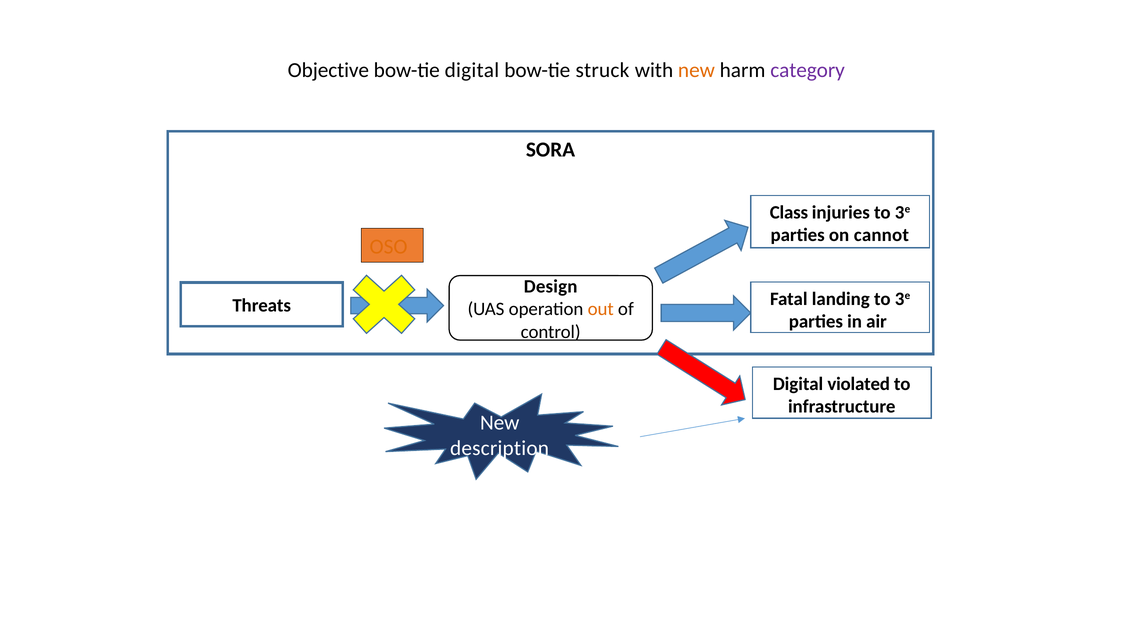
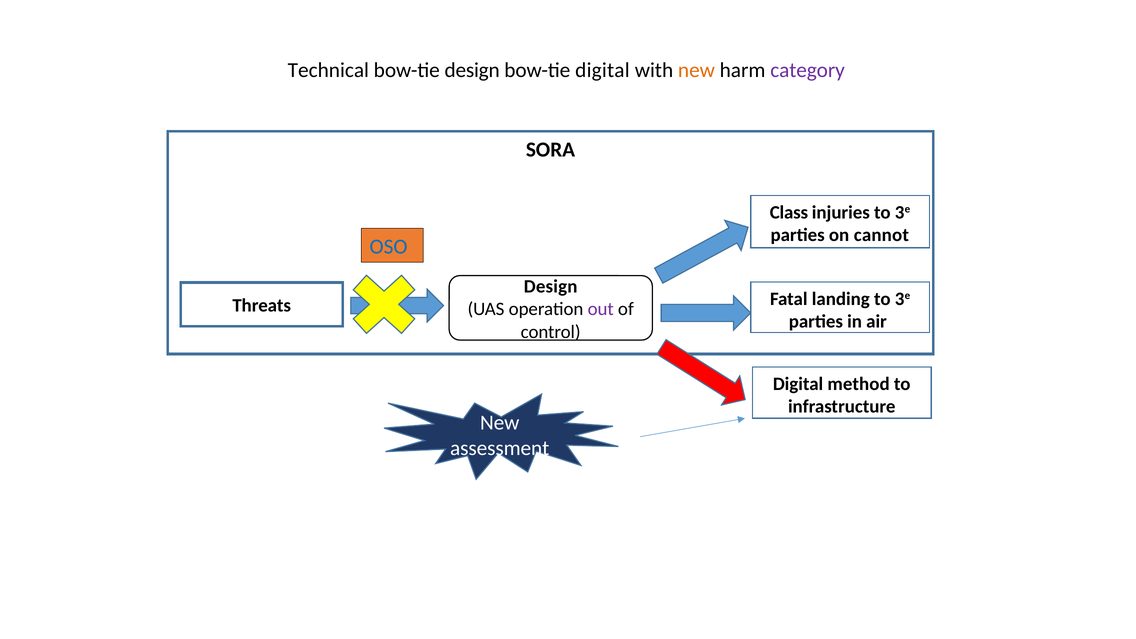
Objective: Objective -> Technical
bow-tie digital: digital -> design
bow-tie struck: struck -> digital
OSO colour: orange -> blue
out colour: orange -> purple
violated: violated -> method
description: description -> assessment
